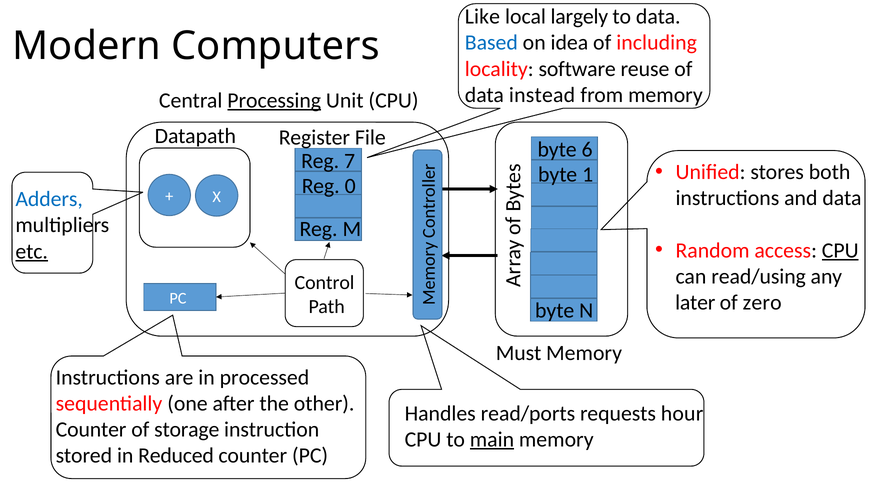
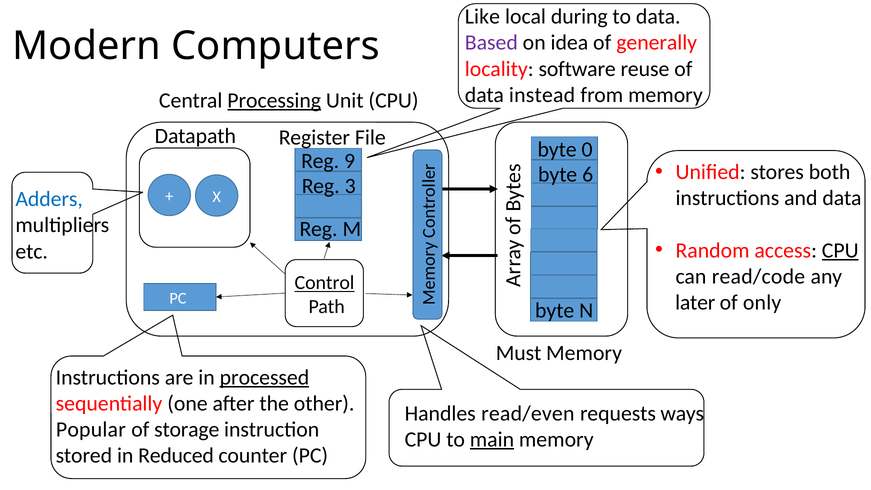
largely: largely -> during
Based colour: blue -> purple
including: including -> generally
6: 6 -> 0
7: 7 -> 9
1: 1 -> 6
0: 0 -> 3
etc underline: present -> none
read/using: read/using -> read/code
Control underline: none -> present
zero: zero -> only
processed underline: none -> present
read/ports: read/ports -> read/even
hour: hour -> ways
Counter at (91, 430): Counter -> Popular
